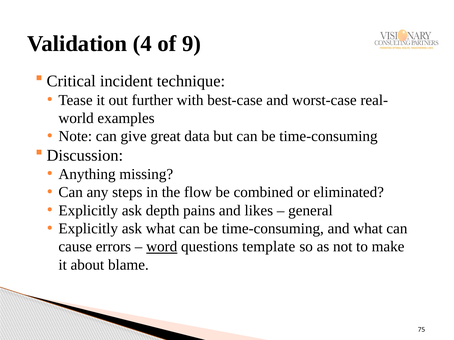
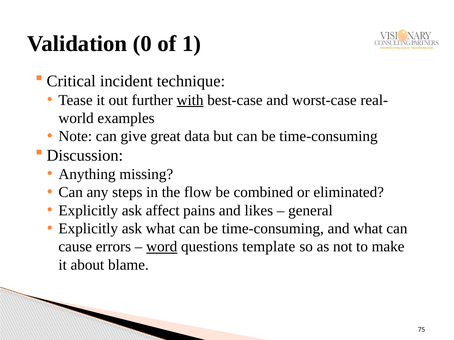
4: 4 -> 0
9: 9 -> 1
with underline: none -> present
depth: depth -> affect
